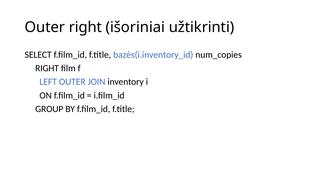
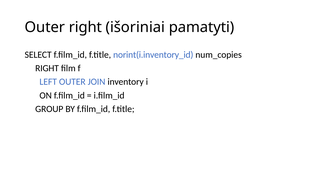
užtikrinti: užtikrinti -> pamatyti
bazės(i.inventory_id: bazės(i.inventory_id -> norint(i.inventory_id
